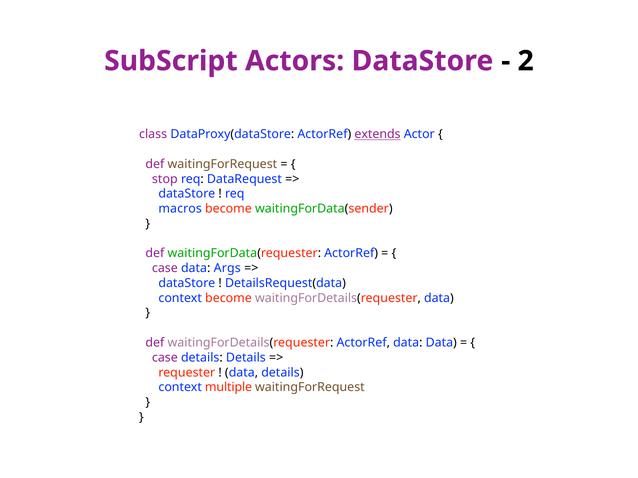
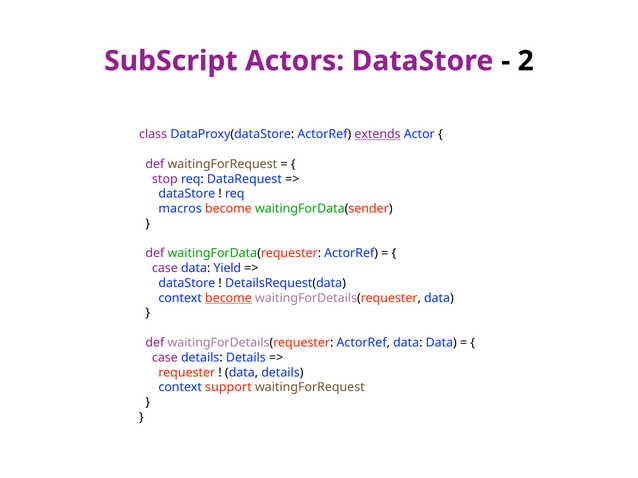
Args: Args -> Yield
become at (228, 298) underline: none -> present
multiple: multiple -> support
